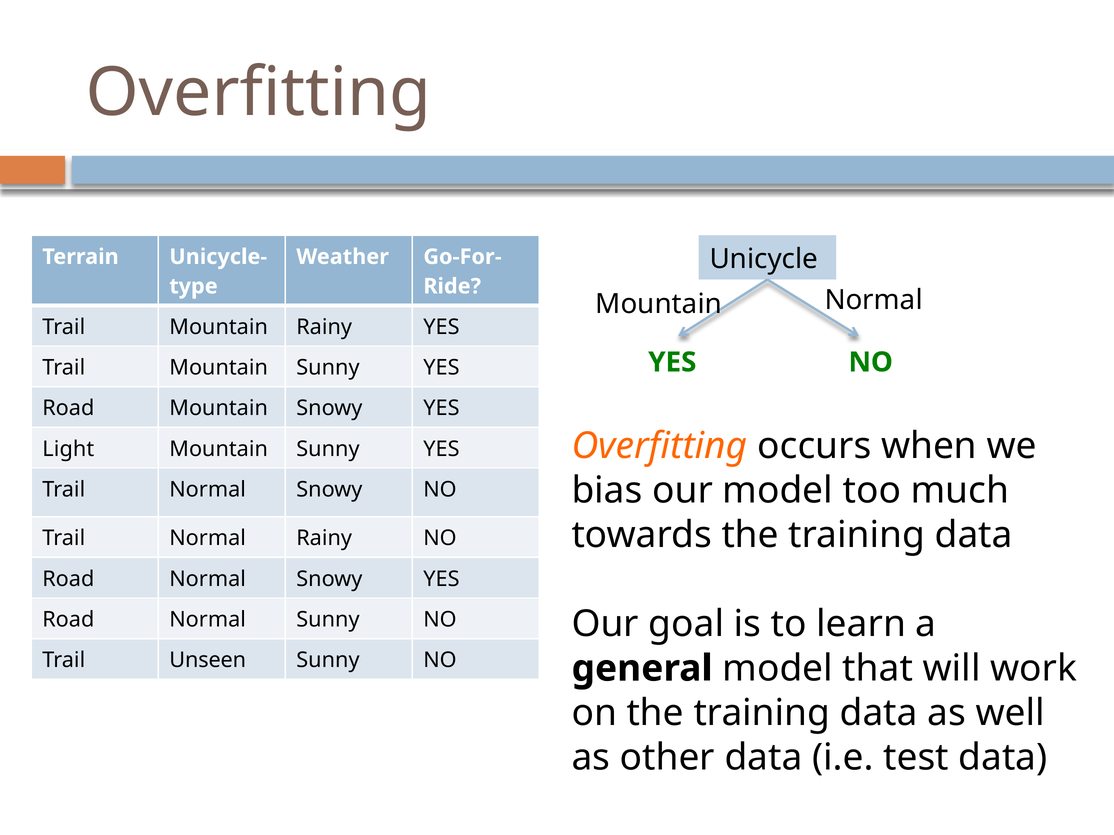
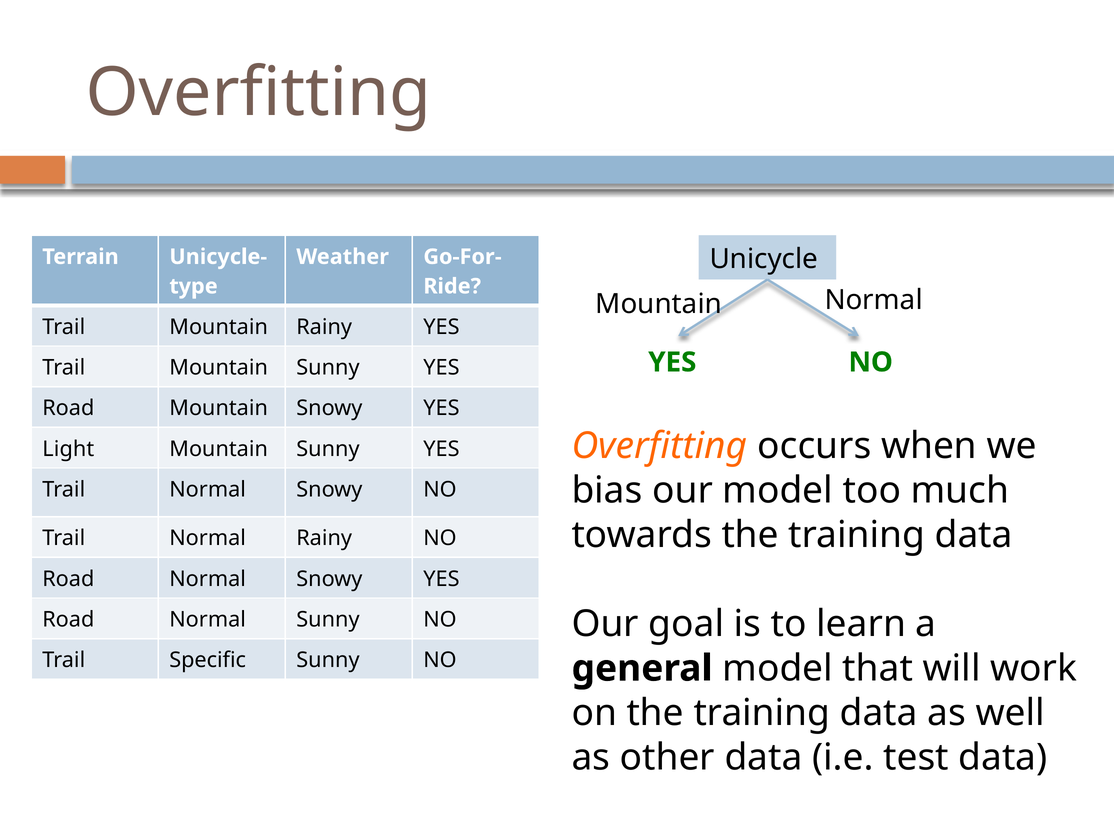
Unseen: Unseen -> Specific
